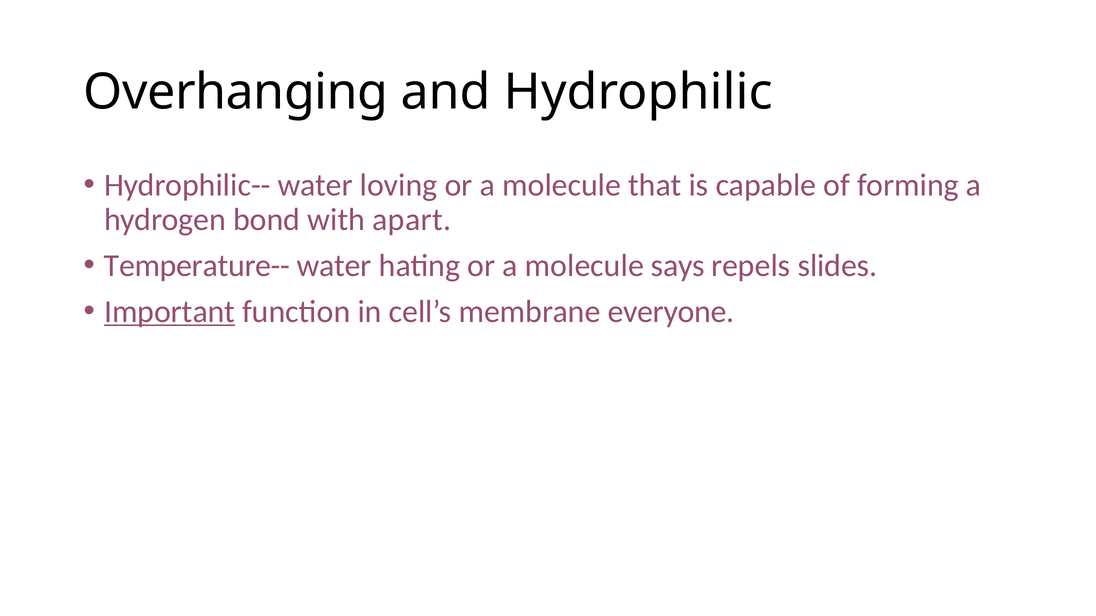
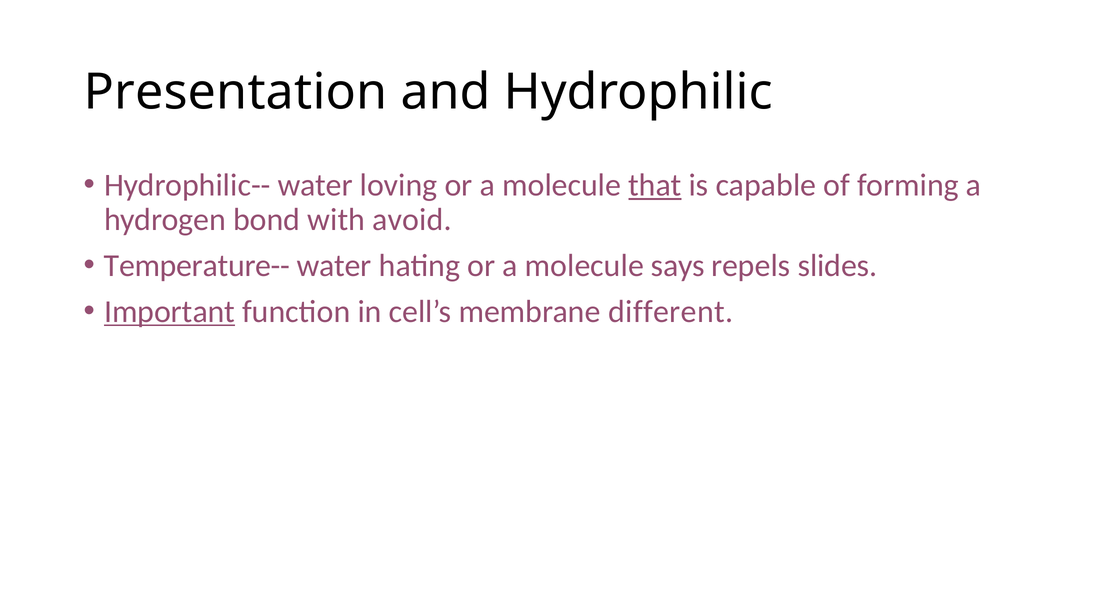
Overhanging: Overhanging -> Presentation
that underline: none -> present
apart: apart -> avoid
everyone: everyone -> different
